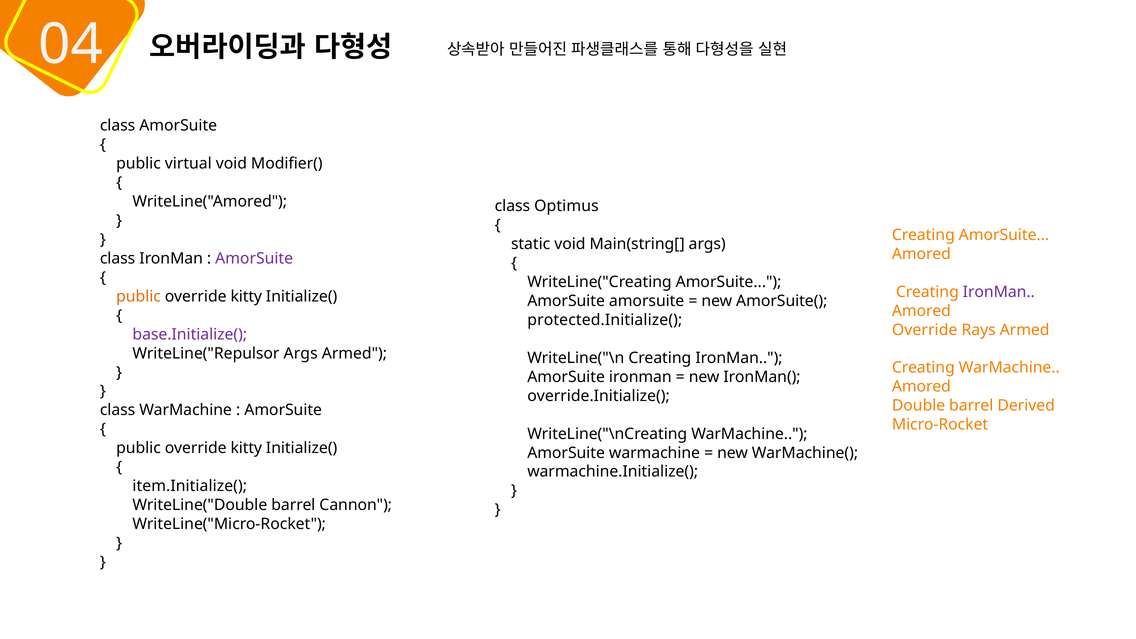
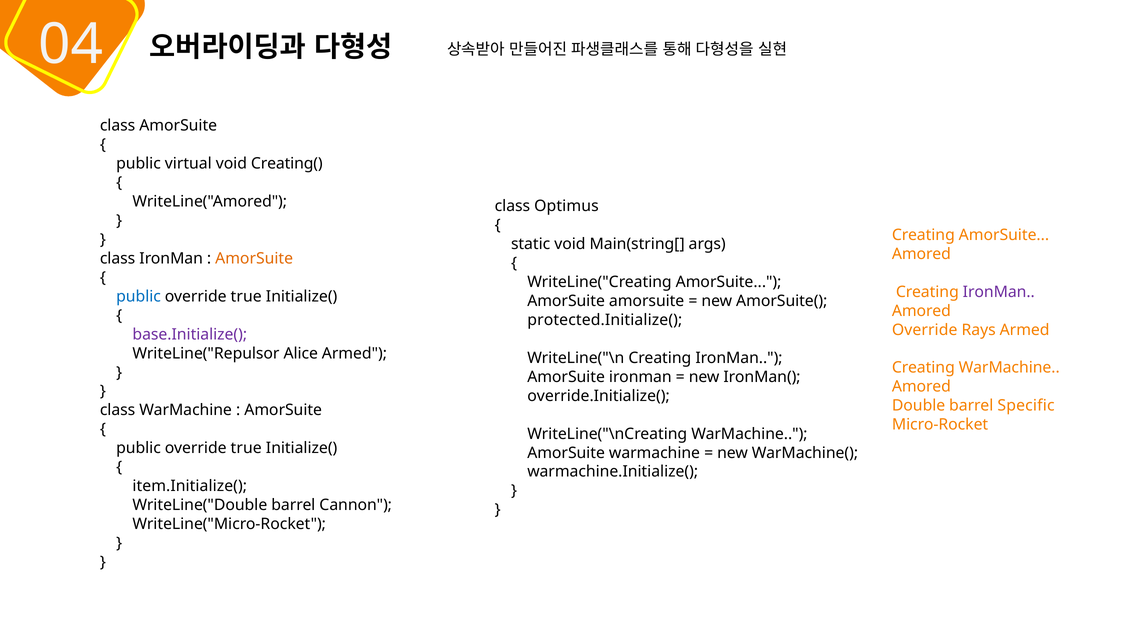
Modifier(: Modifier( -> Creating(
AmorSuite at (254, 259) colour: purple -> orange
public at (139, 296) colour: orange -> blue
kitty at (246, 296): kitty -> true
WriteLine("Repulsor Args: Args -> Alice
Derived: Derived -> Specific
kitty at (246, 448): kitty -> true
